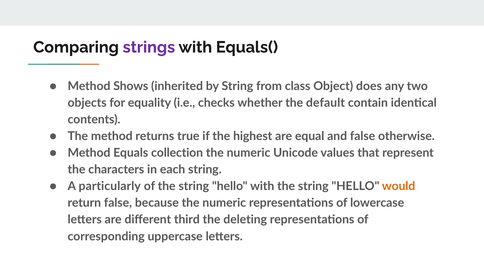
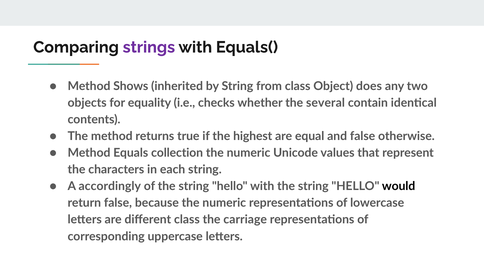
default: default -> several
particularly: particularly -> accordingly
would colour: orange -> black
different third: third -> class
deleting: deleting -> carriage
